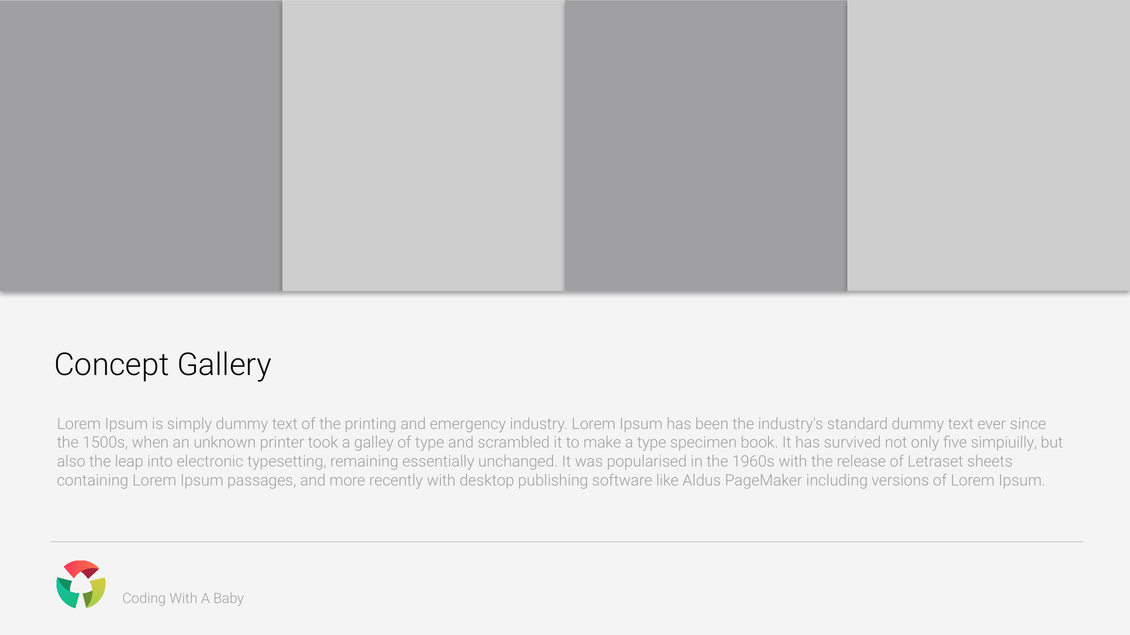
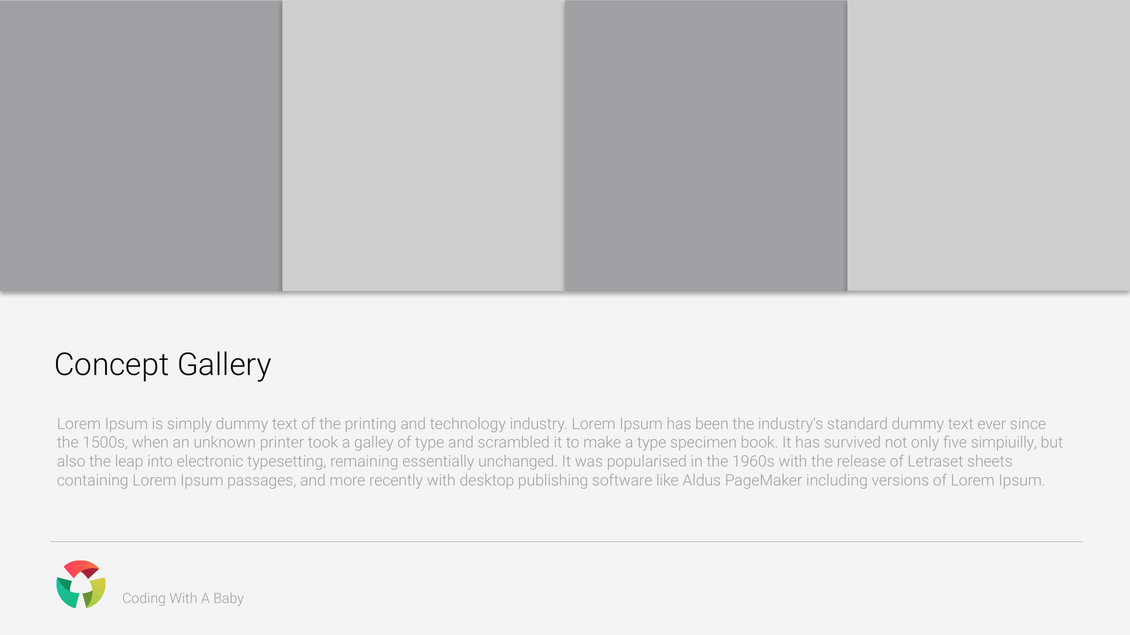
emergency: emergency -> technology
